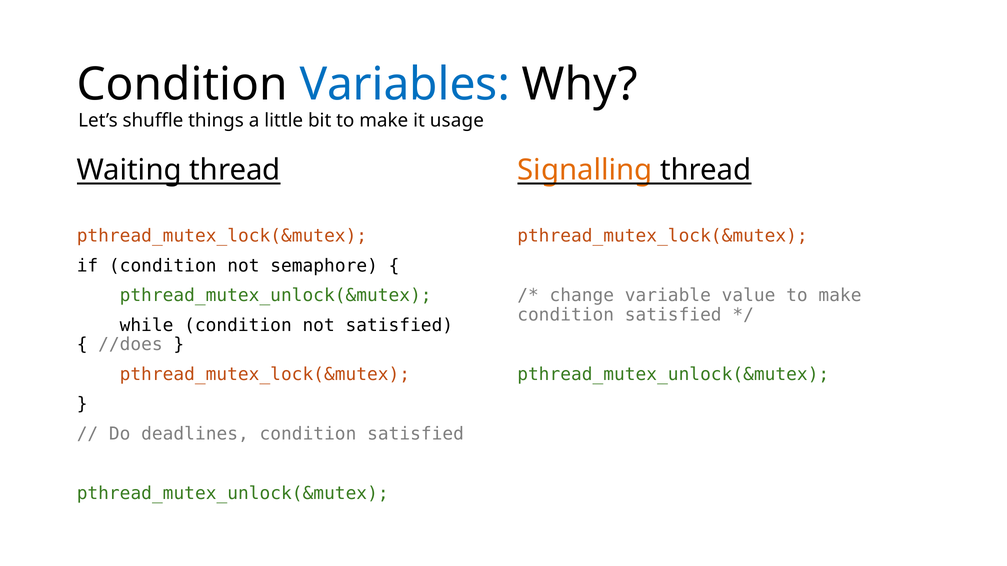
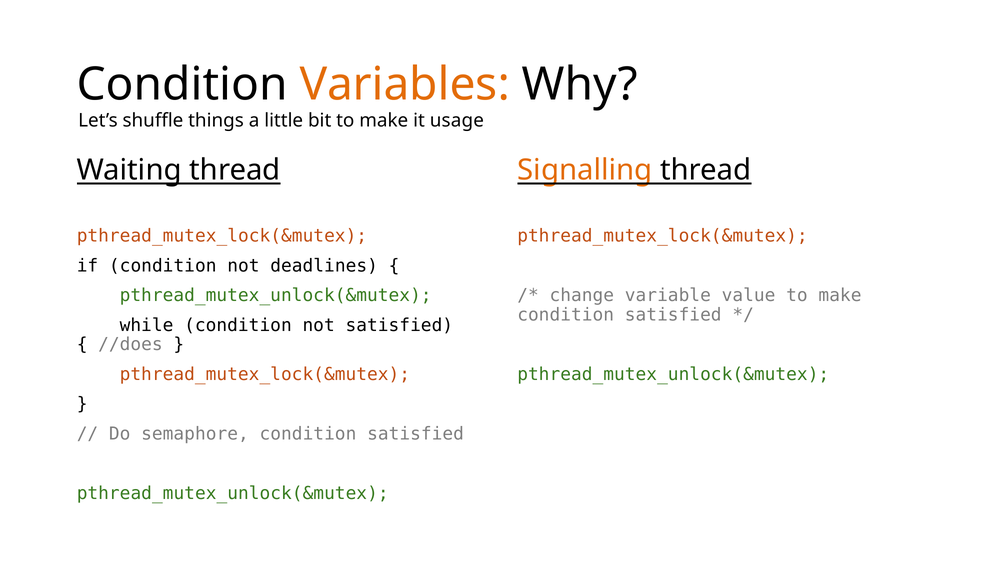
Variables colour: blue -> orange
semaphore: semaphore -> deadlines
deadlines: deadlines -> semaphore
